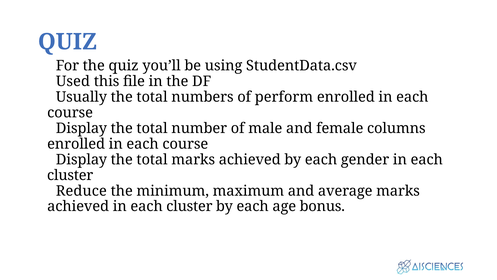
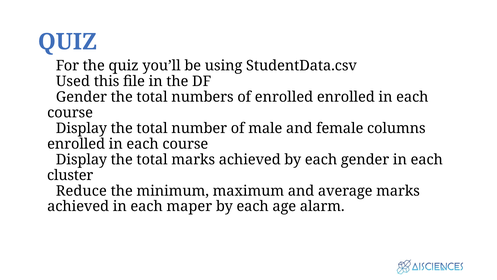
Usually at (81, 97): Usually -> Gender
of perform: perform -> enrolled
achieved in each cluster: cluster -> maper
bonus: bonus -> alarm
